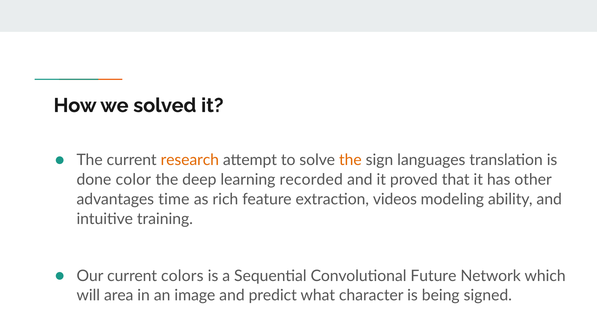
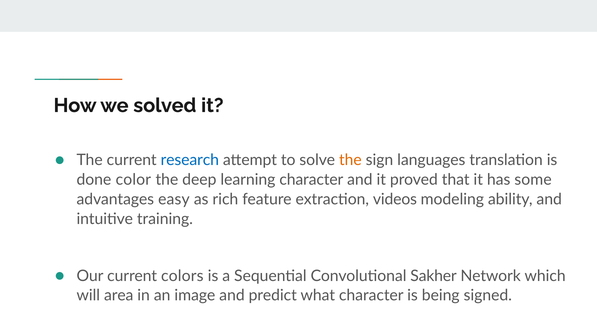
research colour: orange -> blue
learning recorded: recorded -> character
other: other -> some
time: time -> easy
Future: Future -> Sakher
